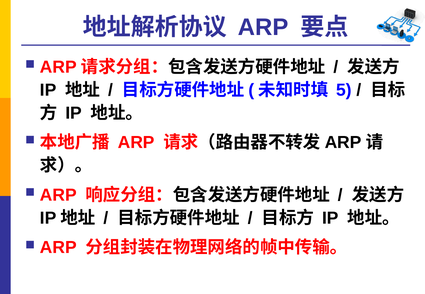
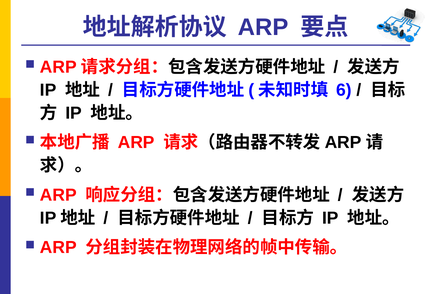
5: 5 -> 6
